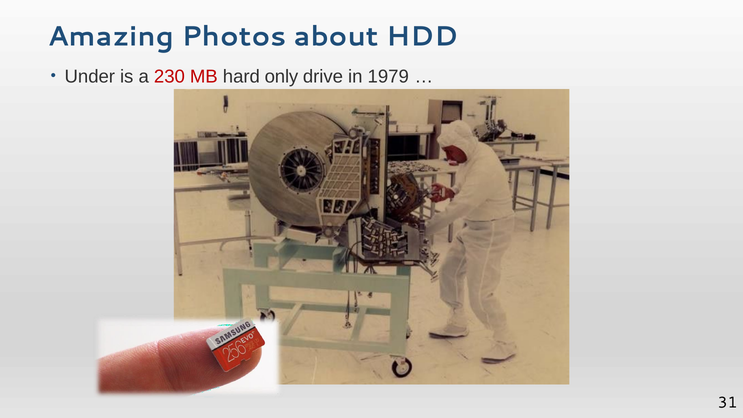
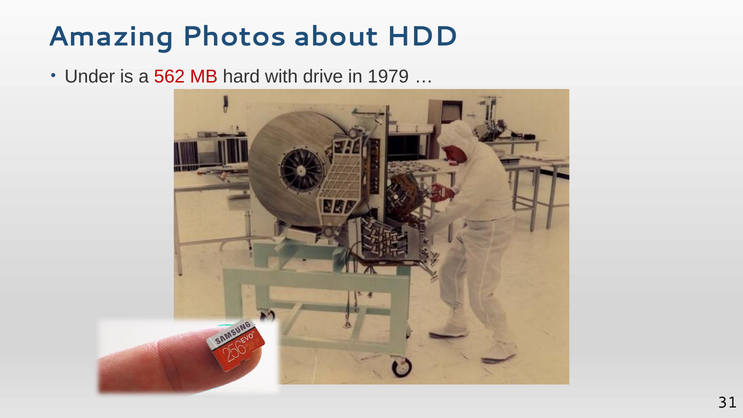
230: 230 -> 562
only: only -> with
